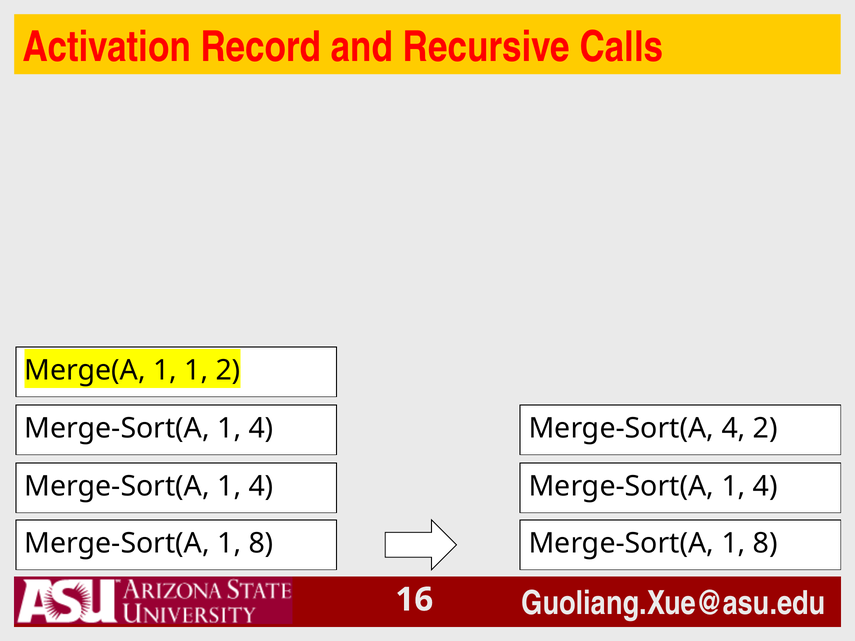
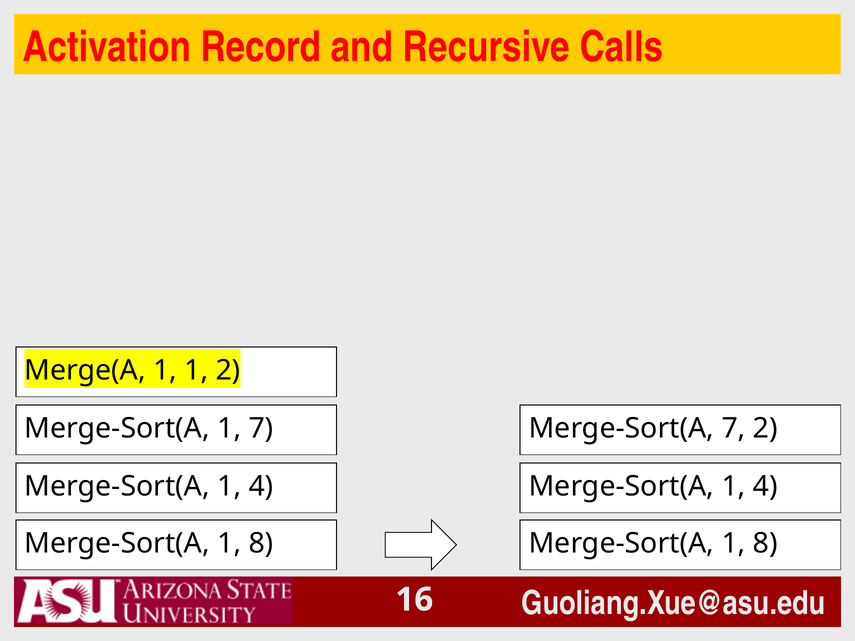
4 at (261, 428): 4 -> 7
Merge-Sort(A 4: 4 -> 7
